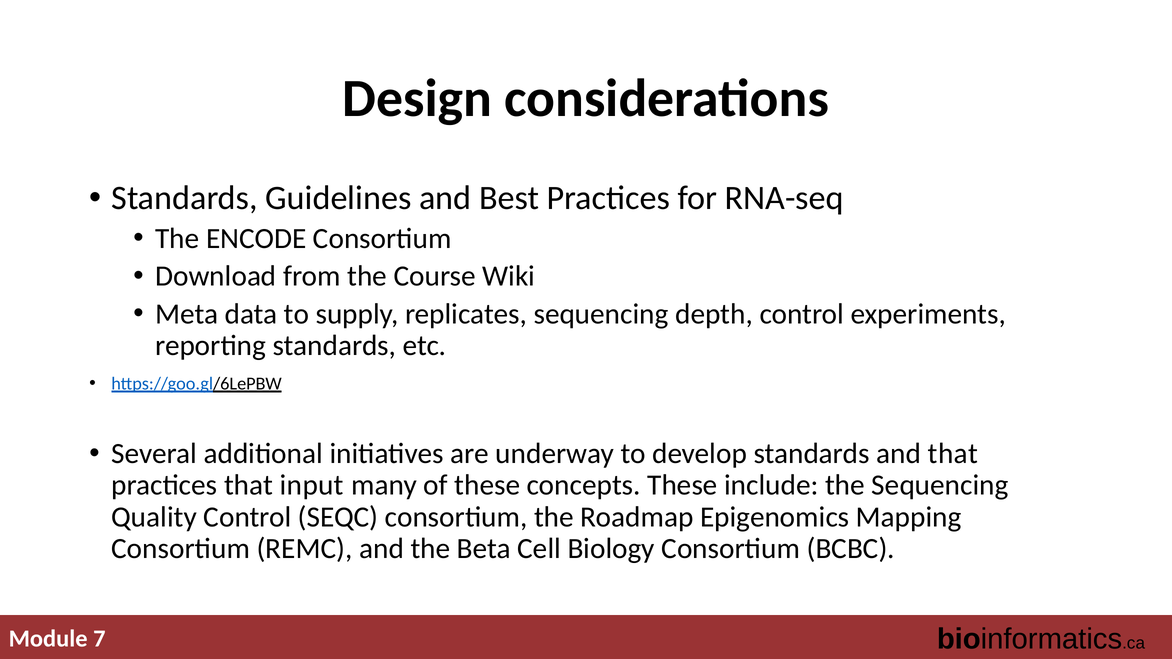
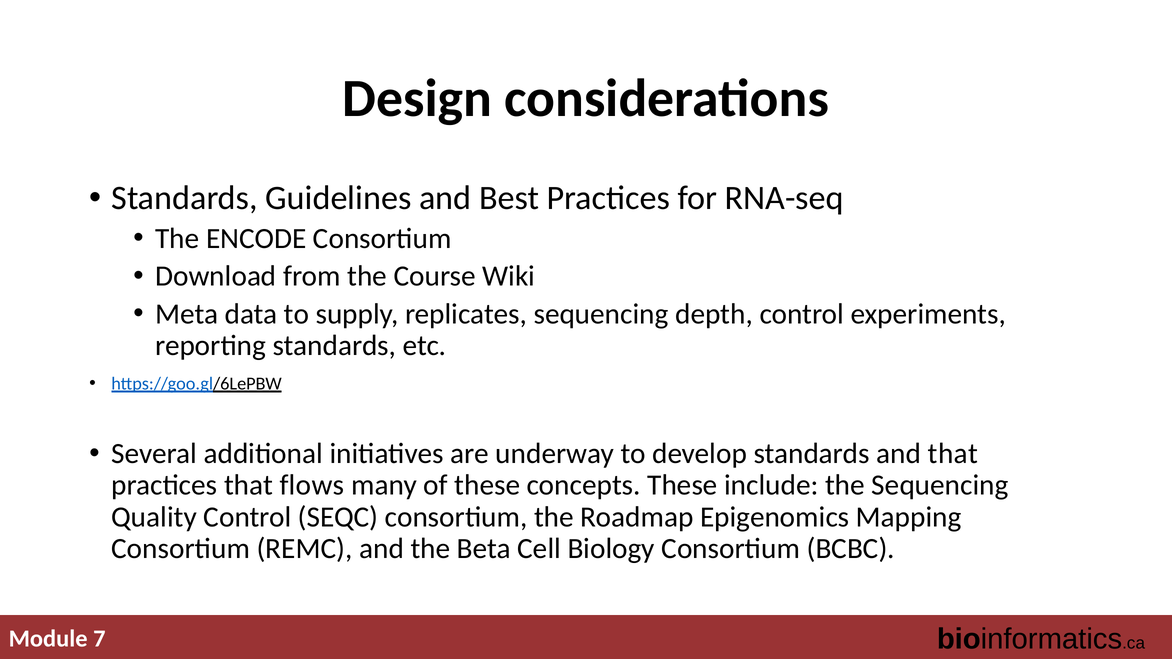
input: input -> flows
